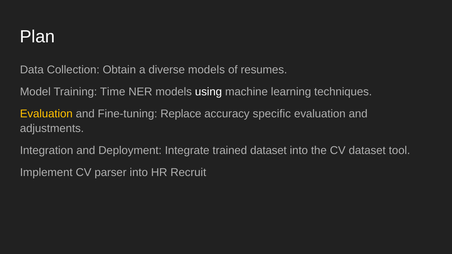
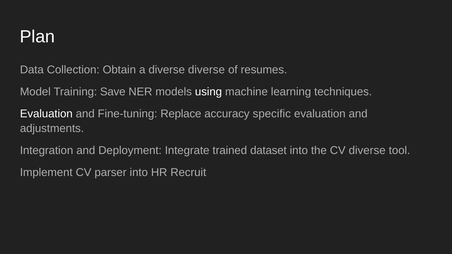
diverse models: models -> diverse
Time: Time -> Save
Evaluation at (46, 114) colour: yellow -> white
CV dataset: dataset -> diverse
